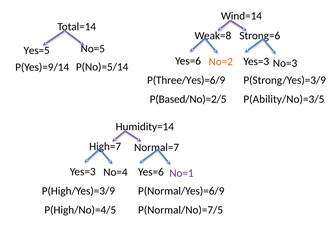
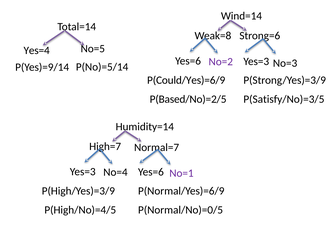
Yes=5: Yes=5 -> Yes=4
No=2 colour: orange -> purple
P(Three/Yes)=6/9: P(Three/Yes)=6/9 -> P(Could/Yes)=6/9
P(Ability/No)=3/5: P(Ability/No)=3/5 -> P(Satisfy/No)=3/5
P(Normal/No)=7/5: P(Normal/No)=7/5 -> P(Normal/No)=0/5
